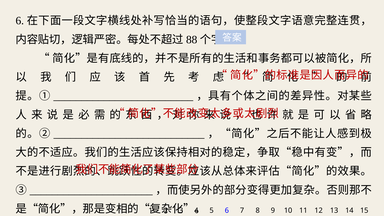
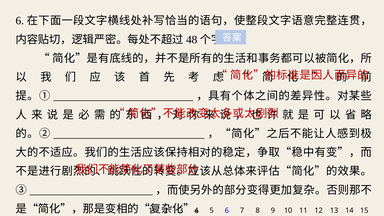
88: 88 -> 48
